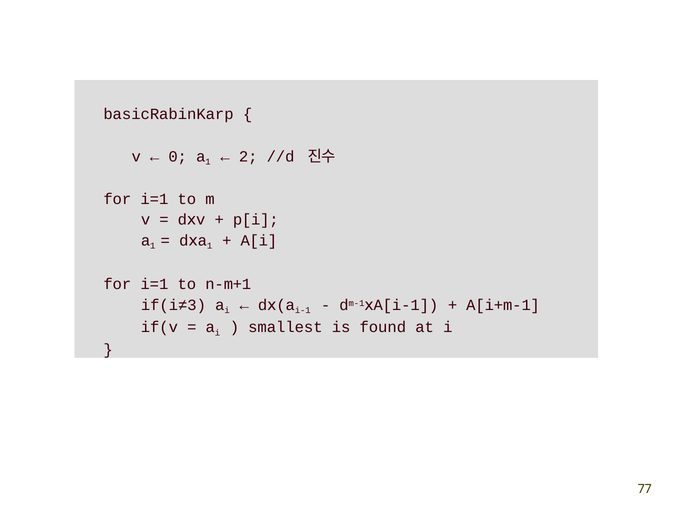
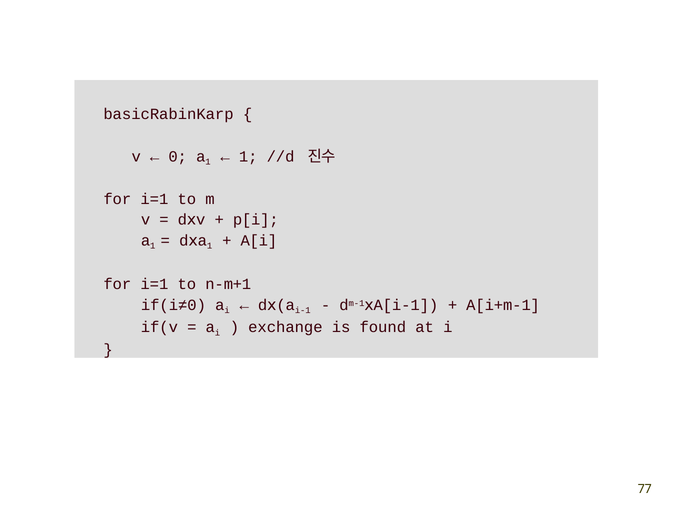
2 at (248, 156): 2 -> 1
if(i≠3: if(i≠3 -> if(i≠0
smallest: smallest -> exchange
